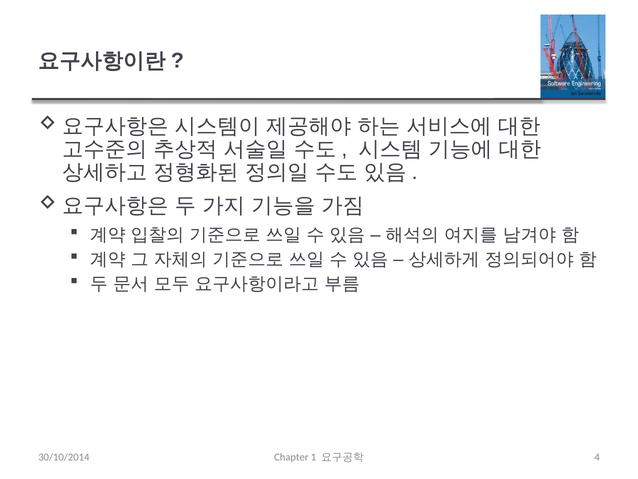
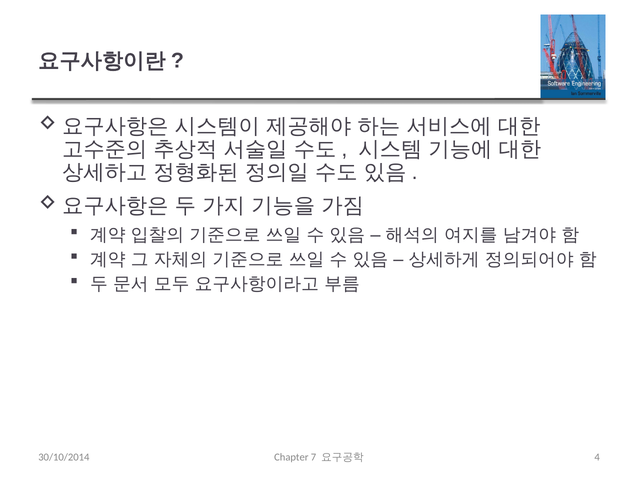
1: 1 -> 7
